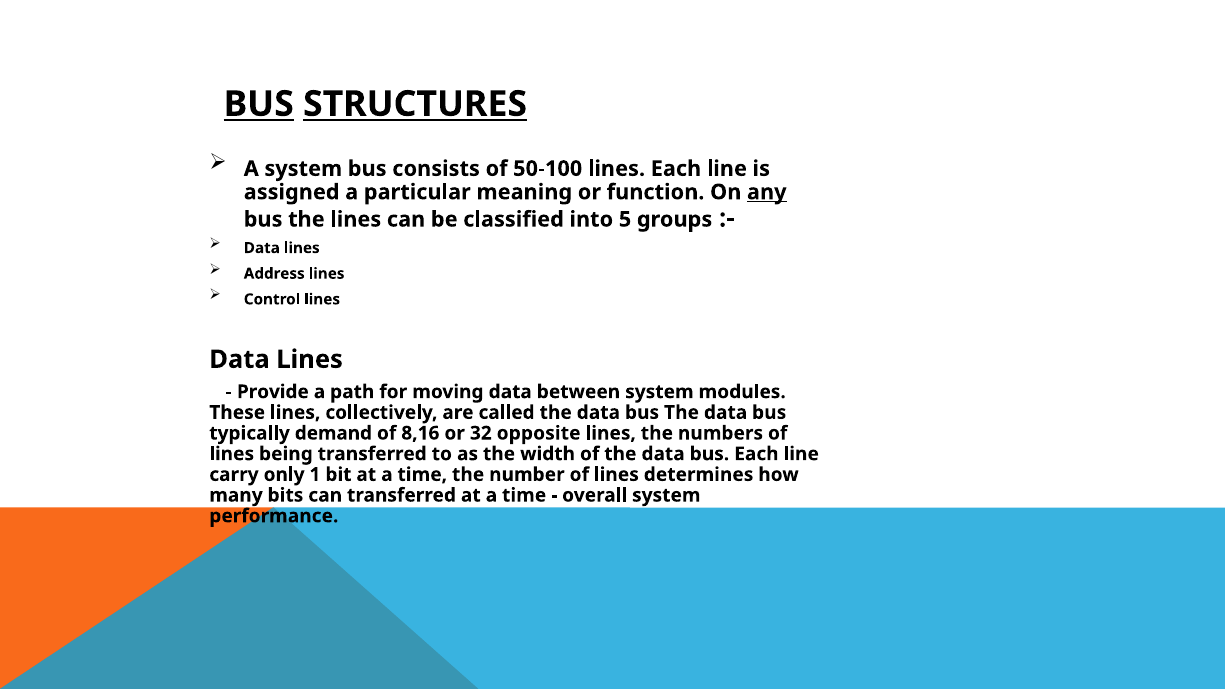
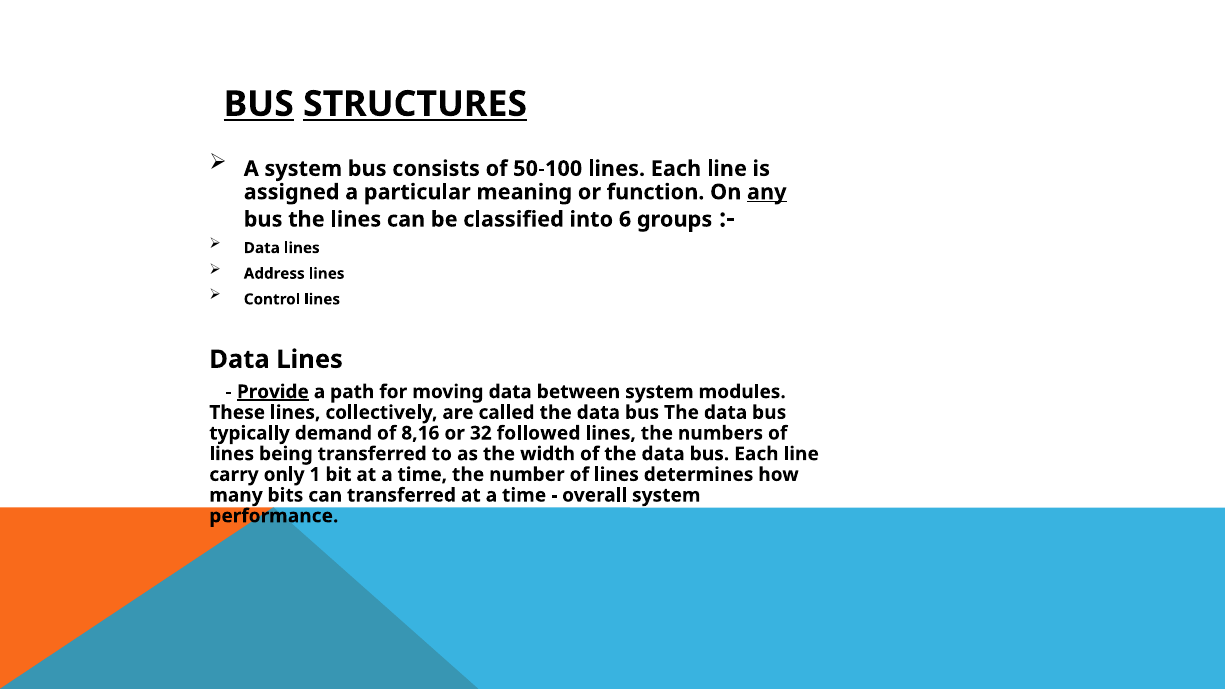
5: 5 -> 6
Provide underline: none -> present
opposite: opposite -> followed
